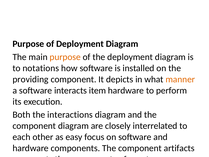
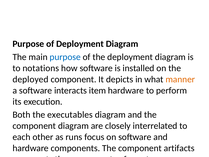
purpose at (65, 57) colour: orange -> blue
providing at (31, 79): providing -> deployed
interactions: interactions -> executables
easy: easy -> runs
